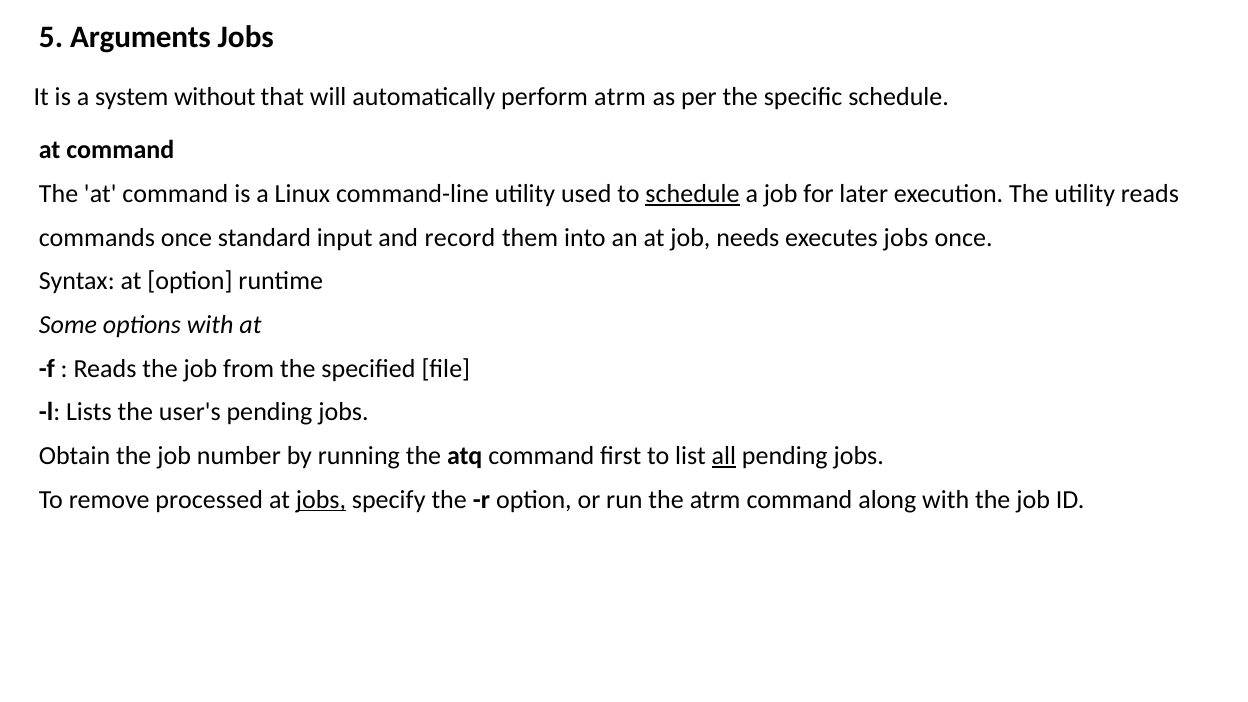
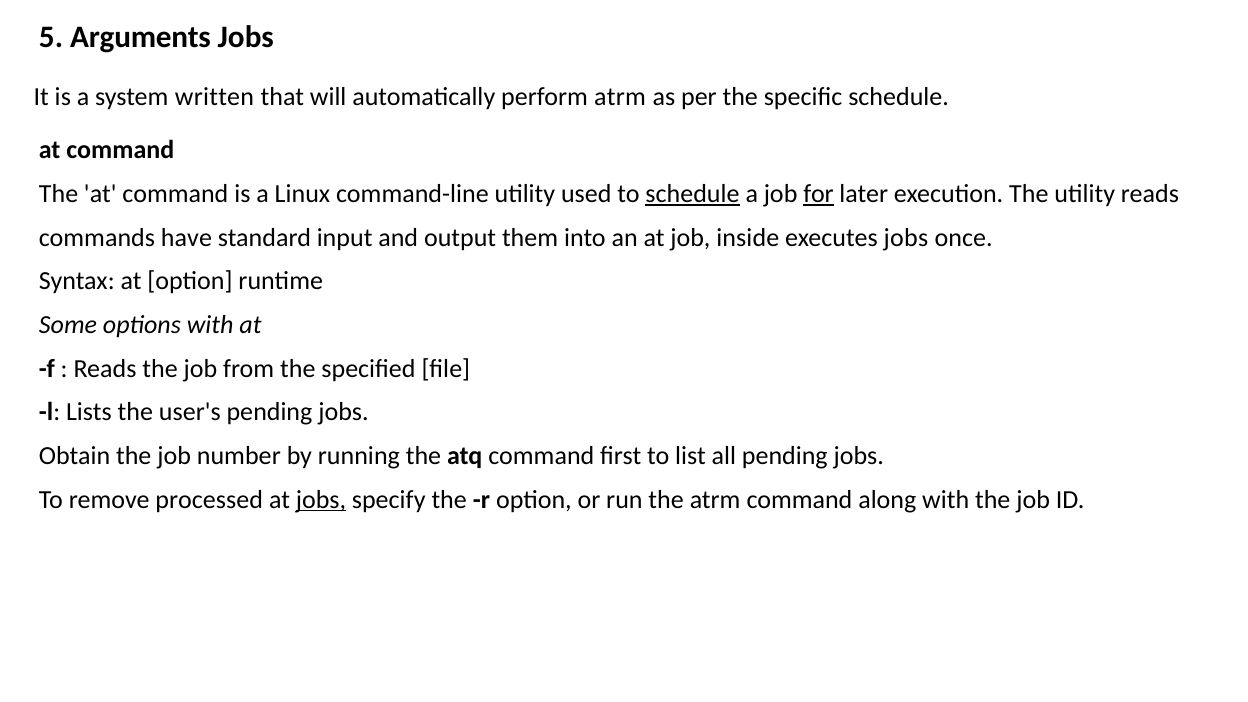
without: without -> written
for underline: none -> present
commands once: once -> have
record: record -> output
needs: needs -> inside
all underline: present -> none
